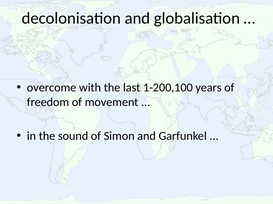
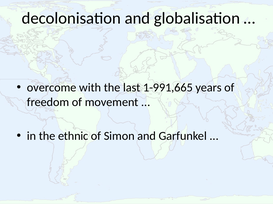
1-200,100: 1-200,100 -> 1-991,665
sound: sound -> ethnic
